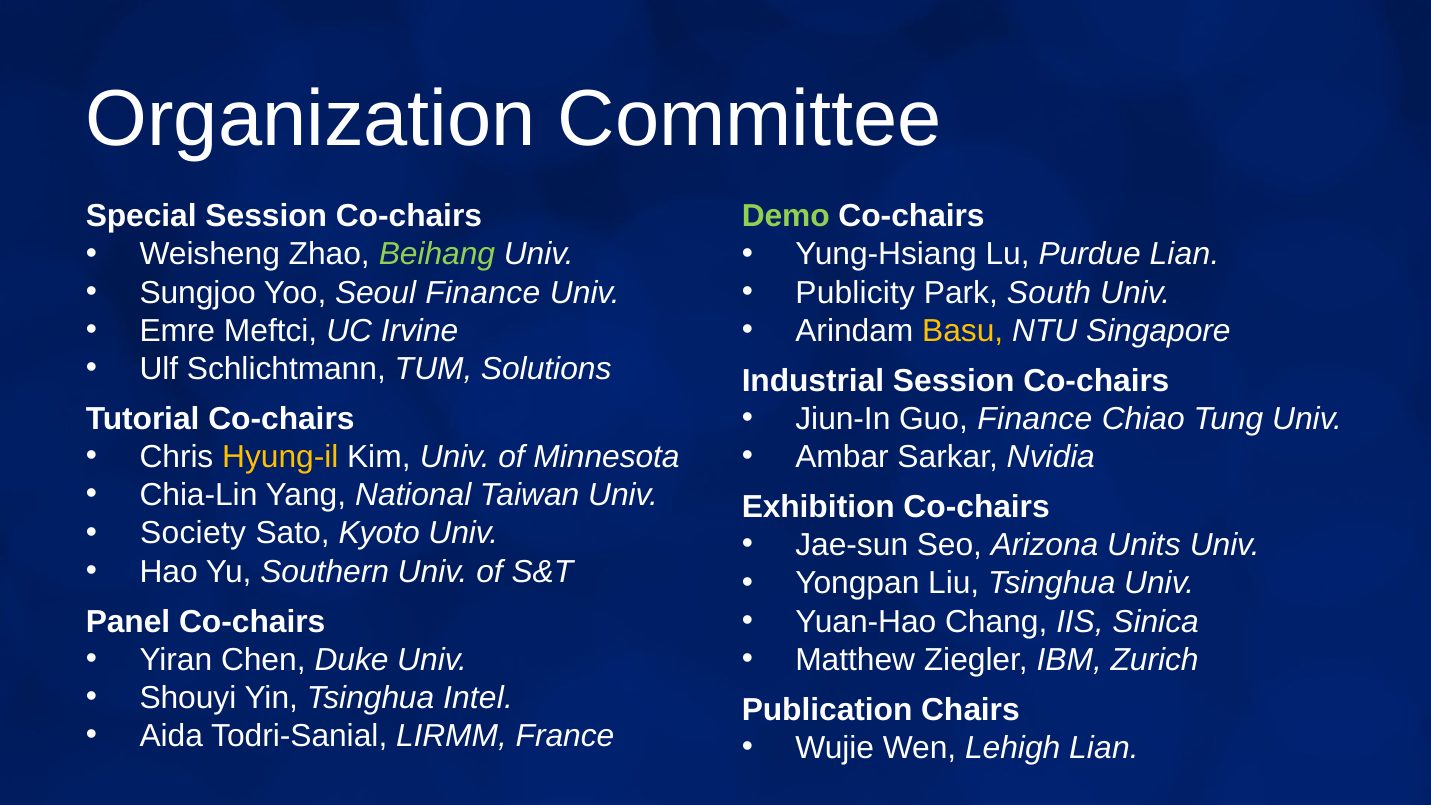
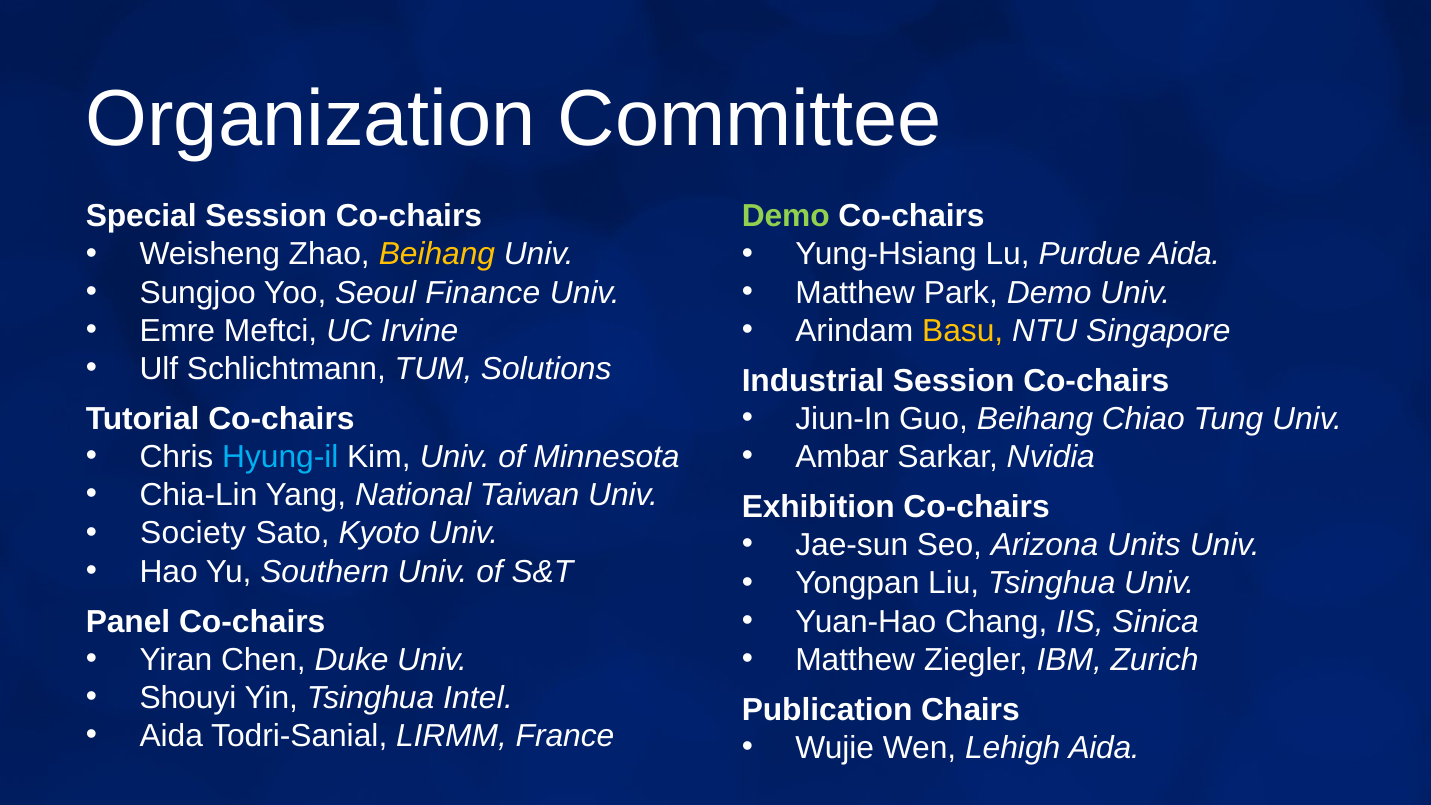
Beihang at (437, 254) colour: light green -> yellow
Purdue Lian: Lian -> Aida
Publicity at (855, 293): Publicity -> Matthew
Park South: South -> Demo
Guo Finance: Finance -> Beihang
Hyung-il colour: yellow -> light blue
Lehigh Lian: Lian -> Aida
